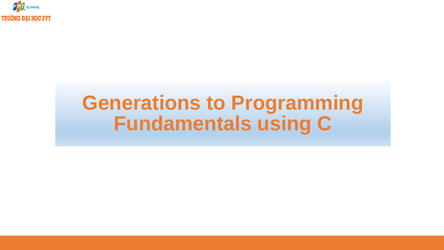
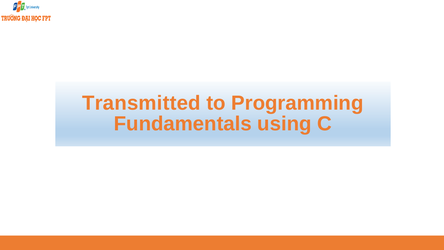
Generations: Generations -> Transmitted
